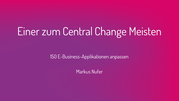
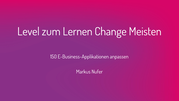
Einer: Einer -> Level
Central: Central -> Lernen
